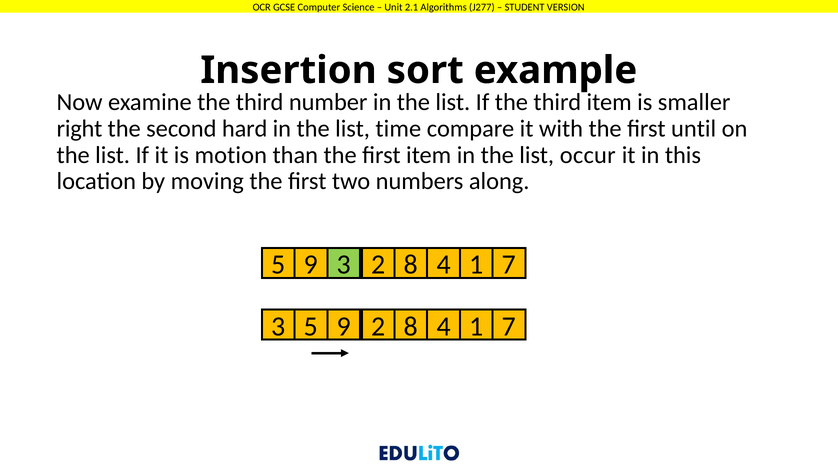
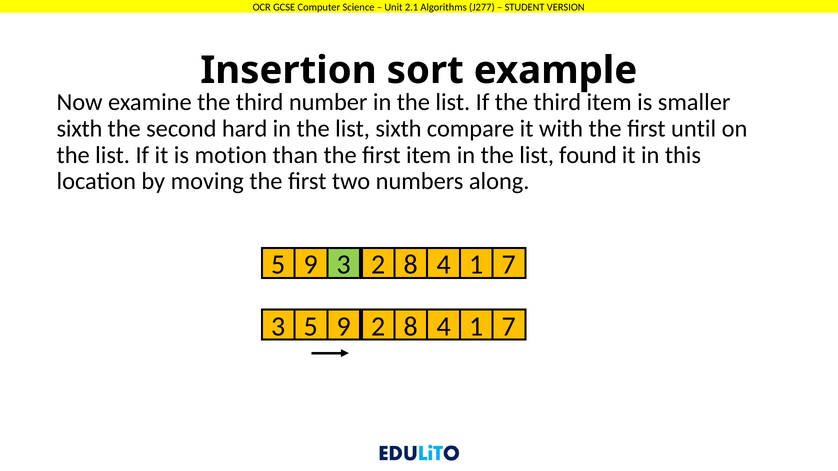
right at (79, 129): right -> sixth
list time: time -> sixth
occur: occur -> found
